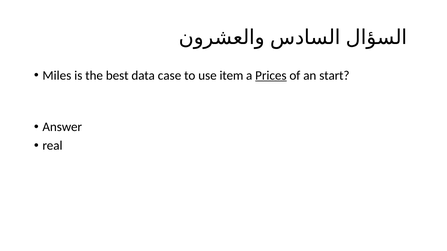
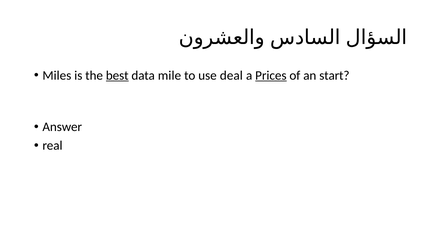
best underline: none -> present
case: case -> mile
item: item -> deal
